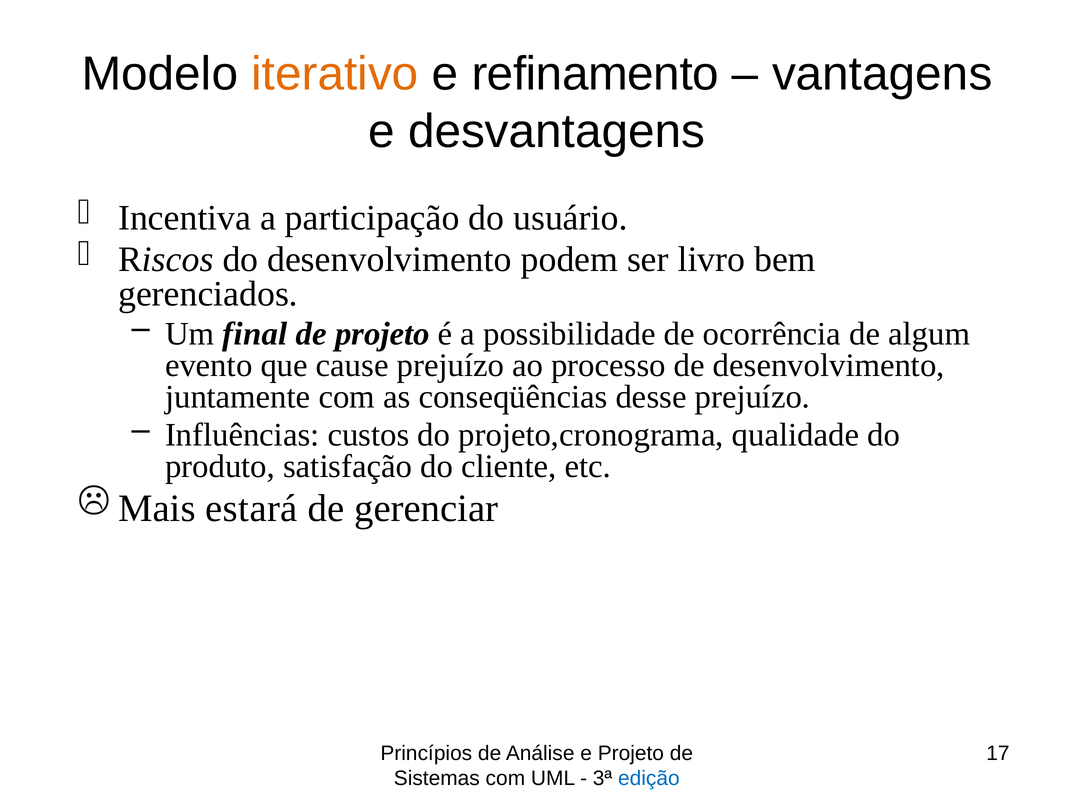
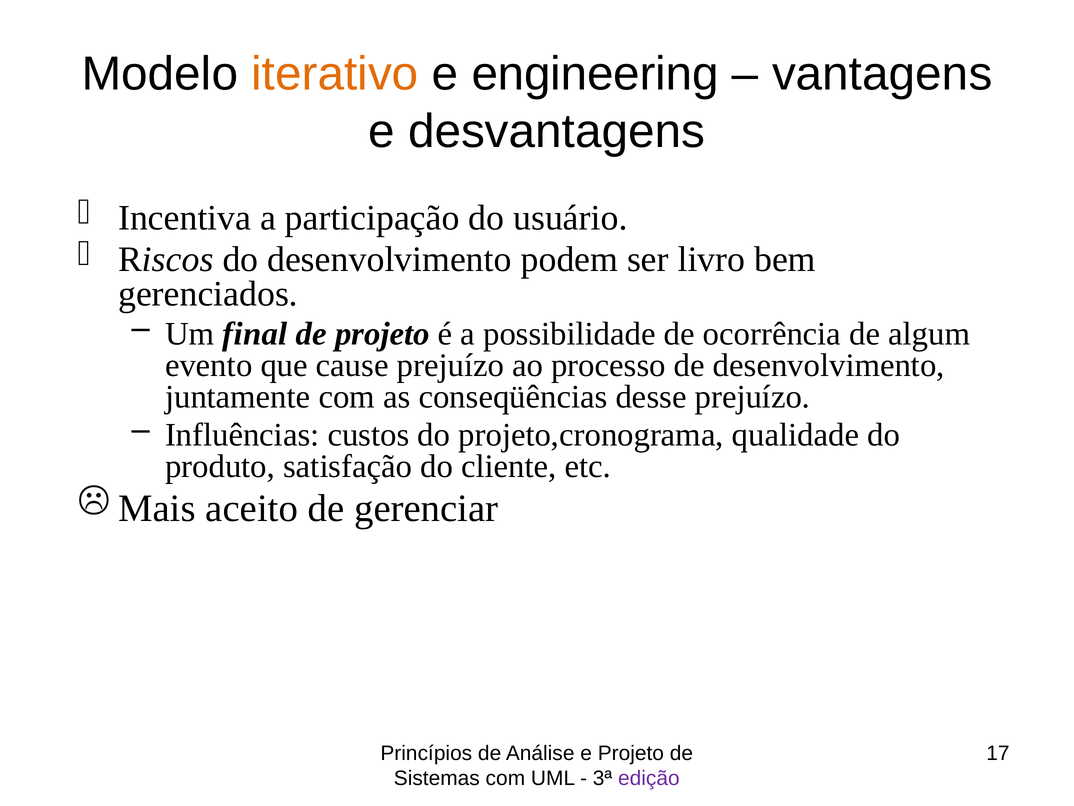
refinamento: refinamento -> engineering
estará: estará -> aceito
edição colour: blue -> purple
